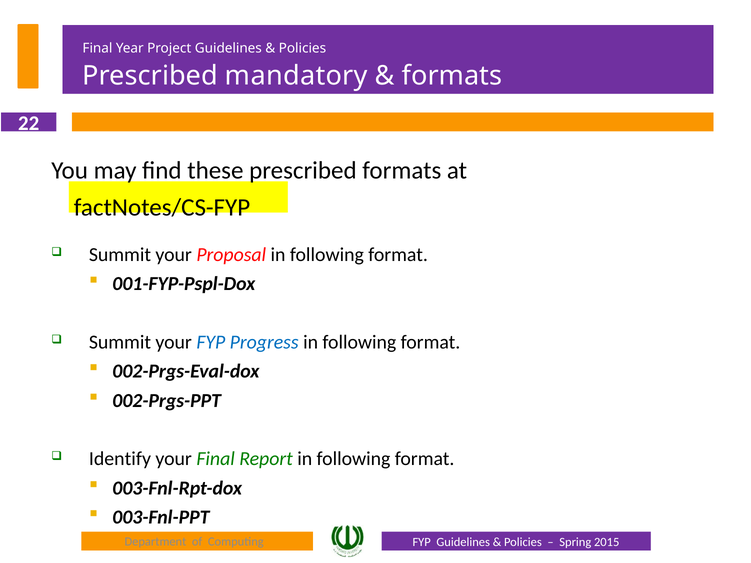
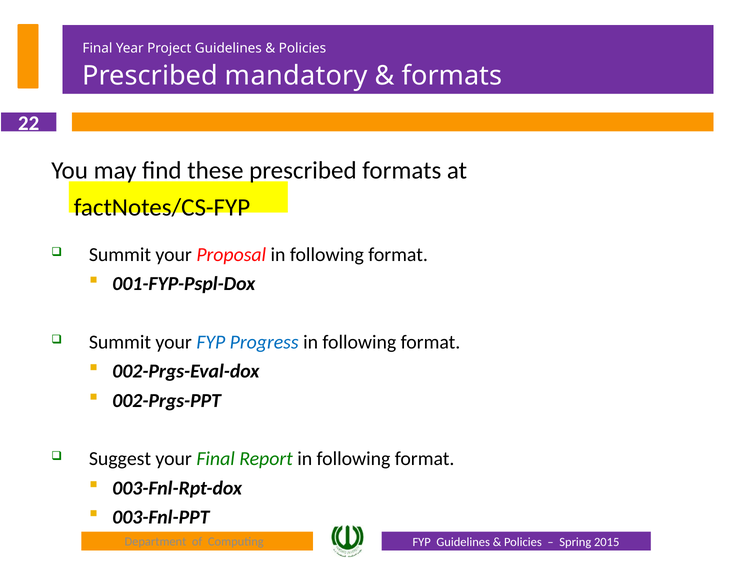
Identify: Identify -> Suggest
